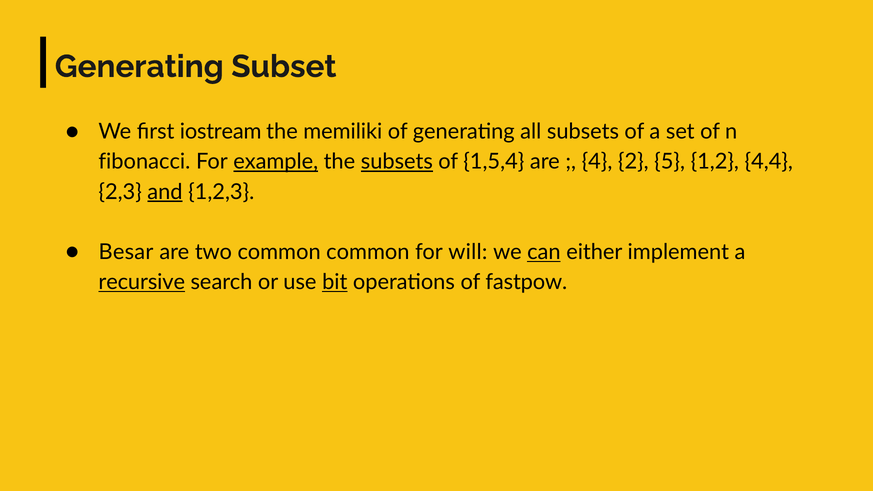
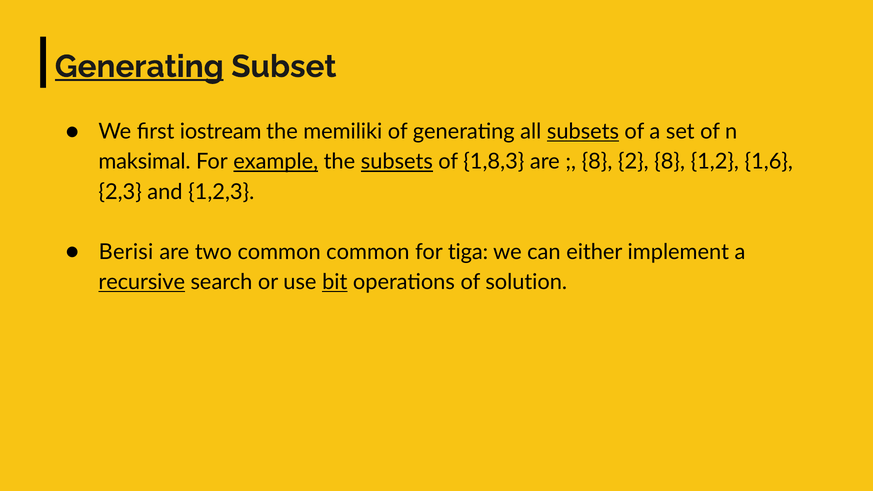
Generating at (139, 67) underline: none -> present
subsets at (583, 132) underline: none -> present
fibonacci: fibonacci -> maksimal
1,5,4: 1,5,4 -> 1,8,3
4 at (597, 162): 4 -> 8
2 5: 5 -> 8
4,4: 4,4 -> 1,6
and underline: present -> none
Besar: Besar -> Berisi
will: will -> tiga
can underline: present -> none
fastpow: fastpow -> solution
